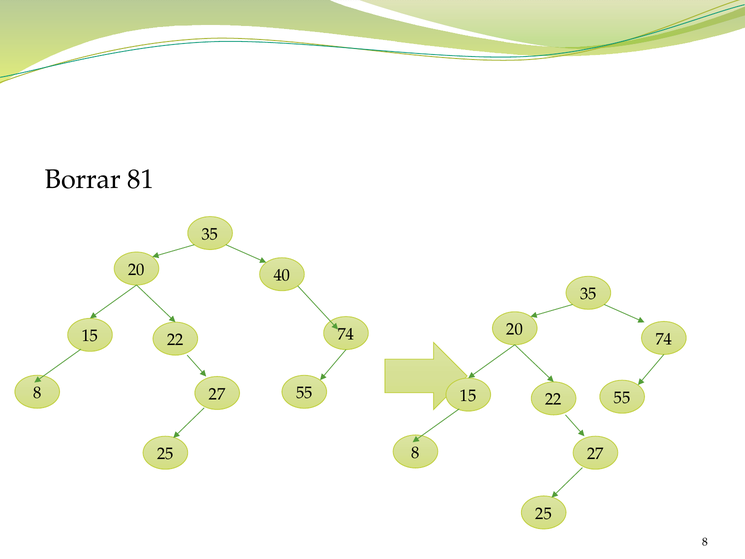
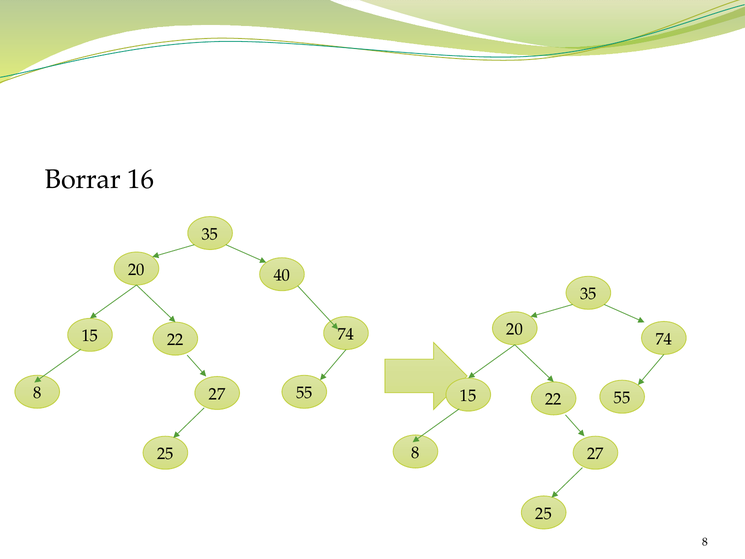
81: 81 -> 16
